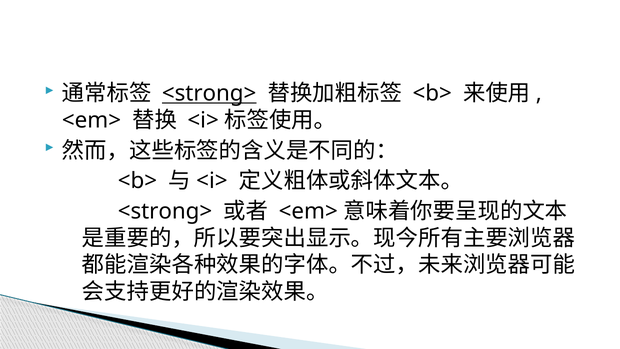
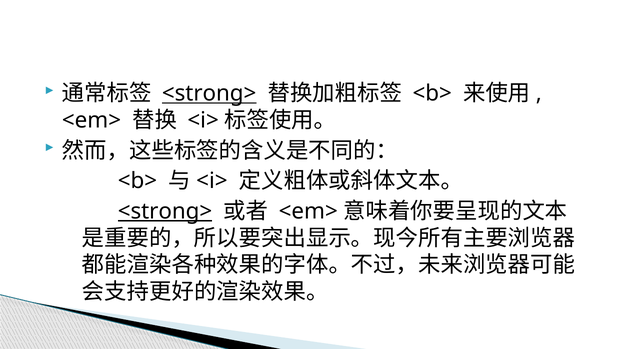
<strong> at (165, 211) underline: none -> present
